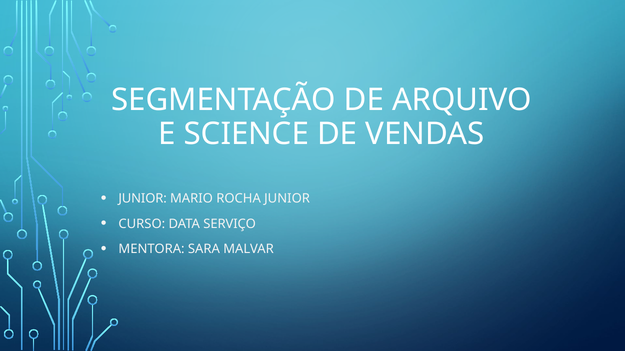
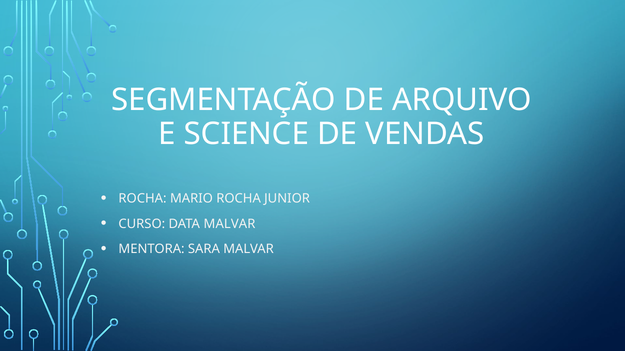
JUNIOR at (143, 199): JUNIOR -> ROCHA
DATA SERVIÇO: SERVIÇO -> MALVAR
